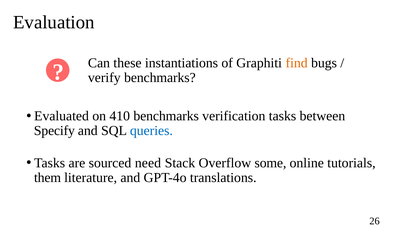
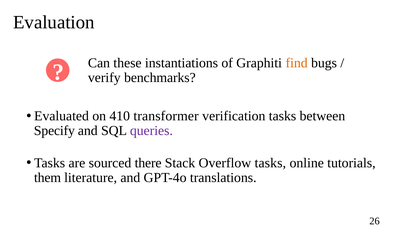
410 benchmarks: benchmarks -> transformer
queries colour: blue -> purple
need: need -> there
Overflow some: some -> tasks
